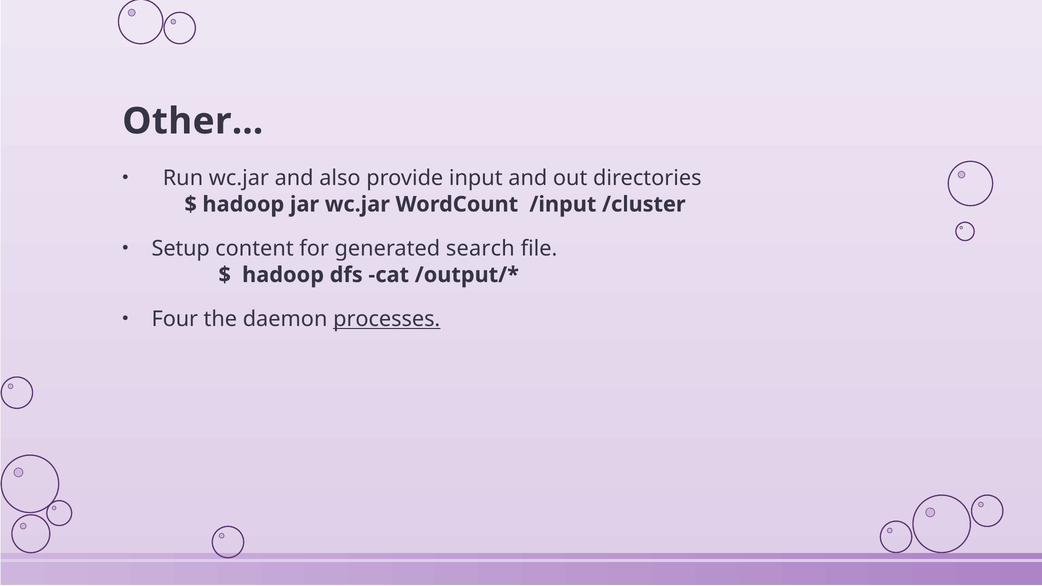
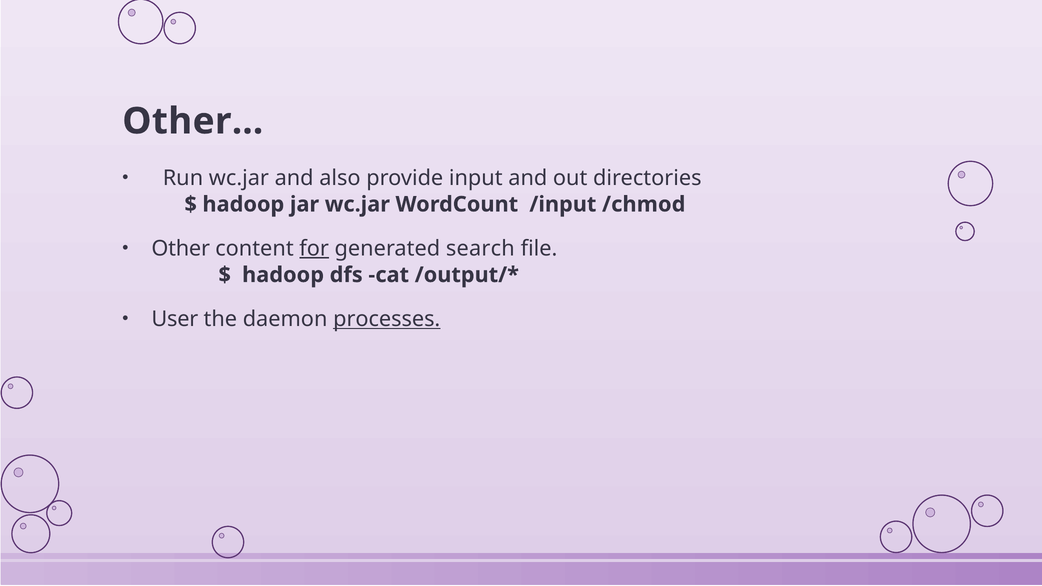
/cluster: /cluster -> /chmod
Setup: Setup -> Other
for underline: none -> present
Four: Four -> User
